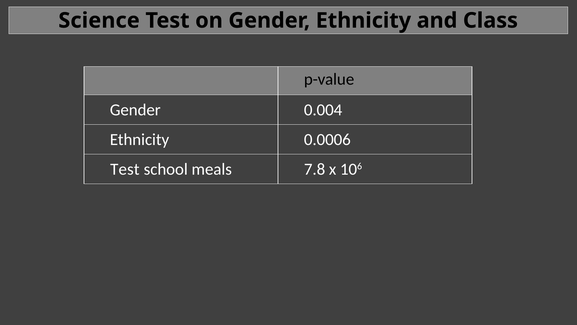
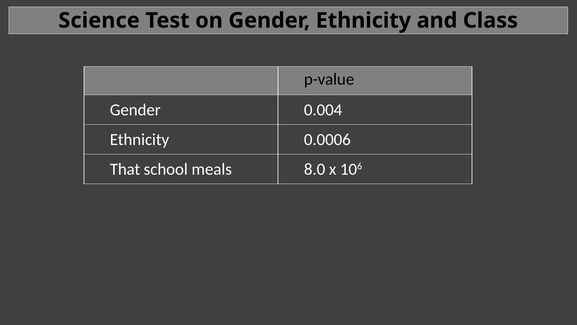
Test at (125, 169): Test -> That
7.8: 7.8 -> 8.0
